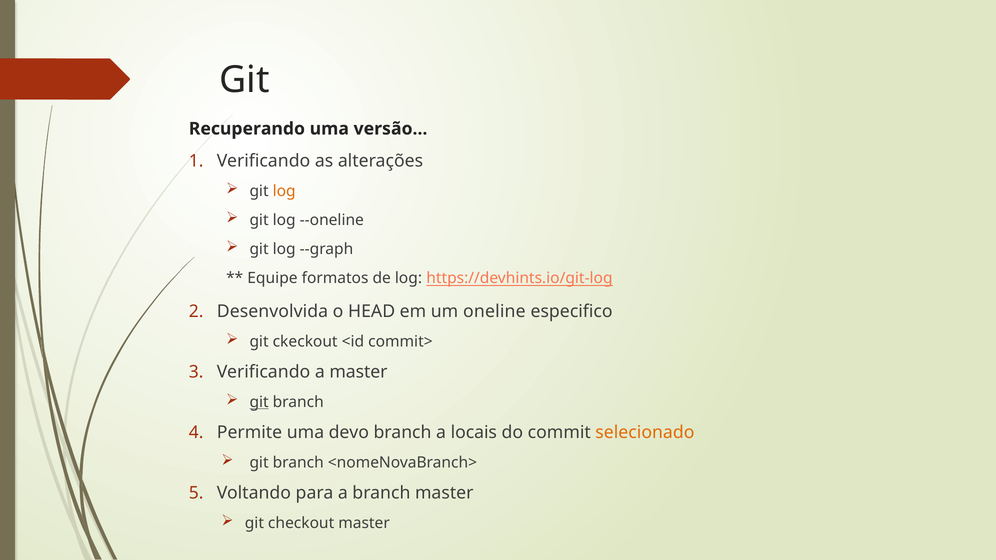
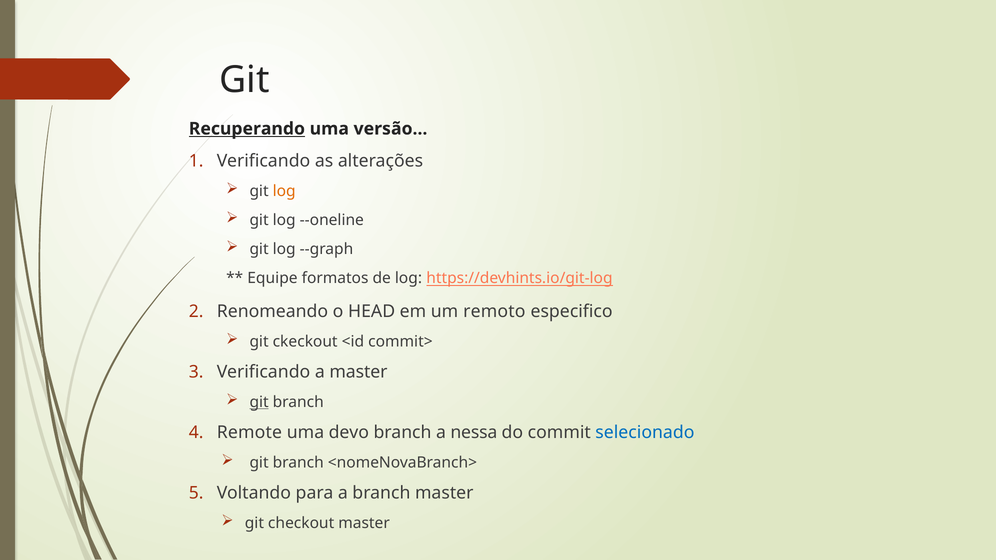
Recuperando underline: none -> present
Desenvolvida: Desenvolvida -> Renomeando
oneline: oneline -> remoto
Permite: Permite -> Remote
locais: locais -> nessa
selecionado colour: orange -> blue
